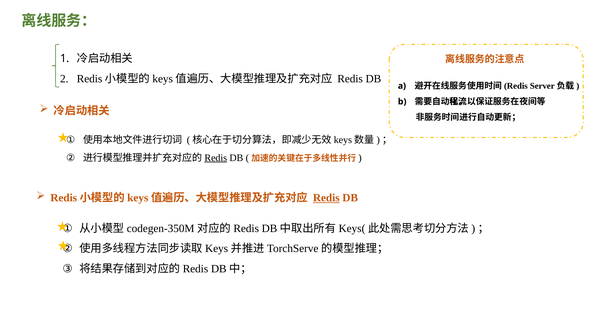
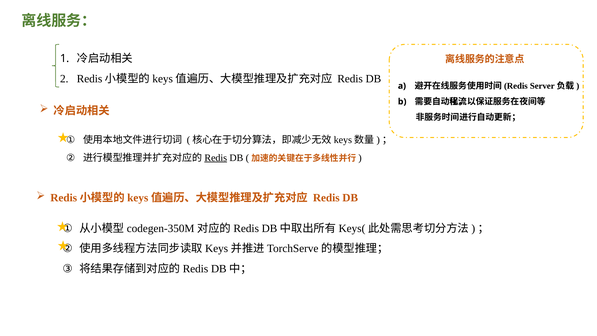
Redis at (326, 198) underline: present -> none
